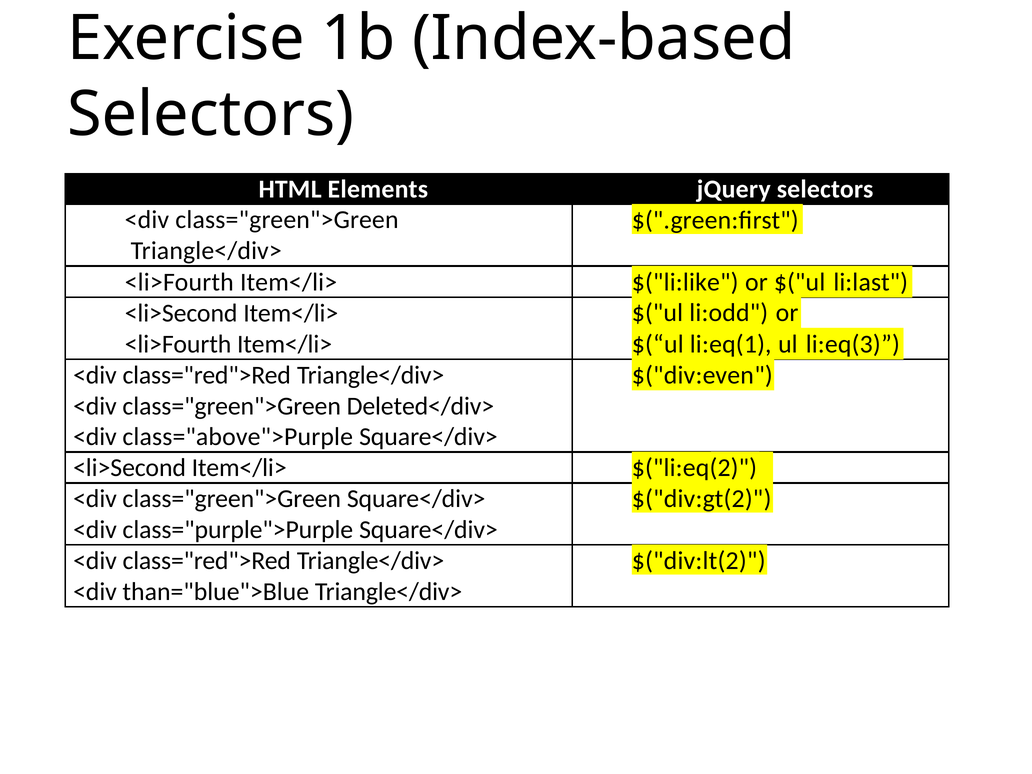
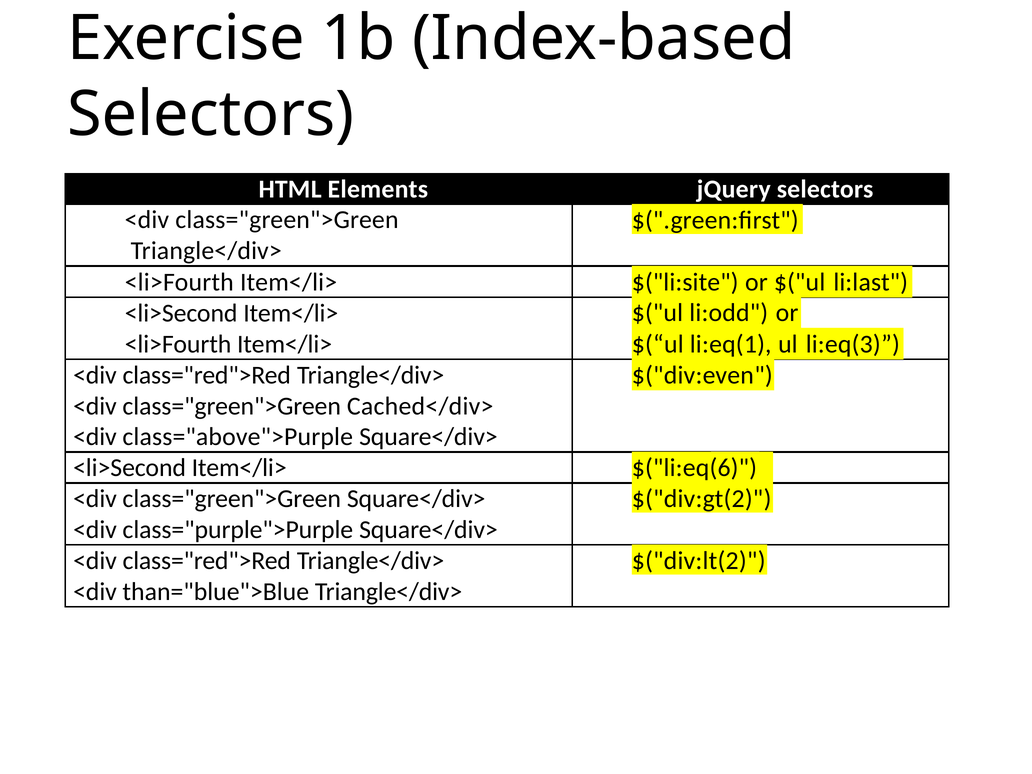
$("li:like: $("li:like -> $("li:site
Deleted</div>: Deleted</div> -> Cached</div>
$("li:eq(2: $("li:eq(2 -> $("li:eq(6
